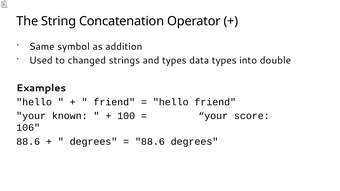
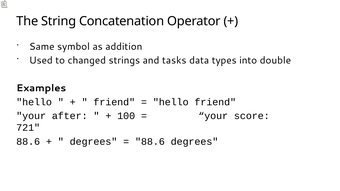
and types: types -> tasks
known: known -> after
106: 106 -> 721
